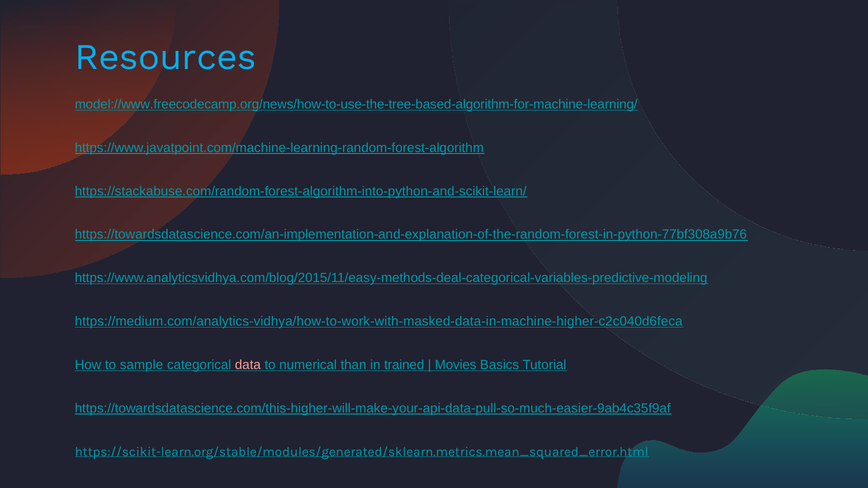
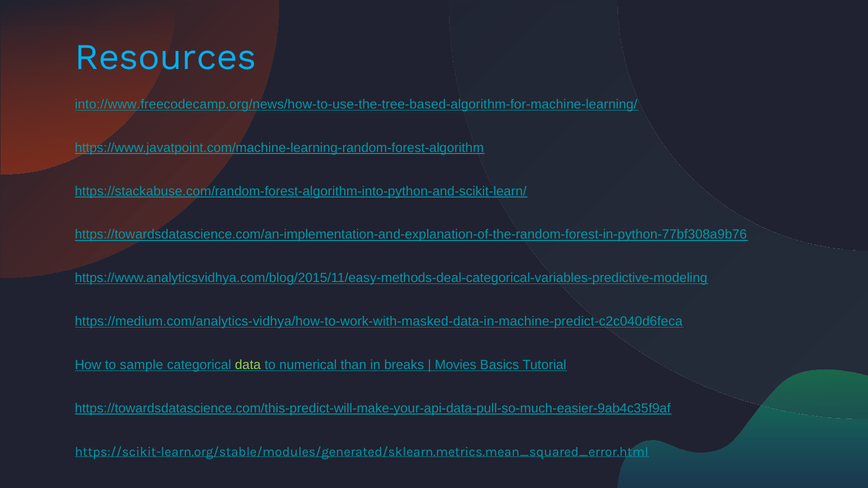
model://www.freecodecamp.org/news/how-to-use-the-tree-based-algorithm-for-machine-learning/: model://www.freecodecamp.org/news/how-to-use-the-tree-based-algorithm-for-machine-learning/ -> into://www.freecodecamp.org/news/how-to-use-the-tree-based-algorithm-for-machine-learning/
https://medium.com/analytics-vidhya/how-to-work-with-masked-data-in-machine-higher-c2c040d6feca: https://medium.com/analytics-vidhya/how-to-work-with-masked-data-in-machine-higher-c2c040d6feca -> https://medium.com/analytics-vidhya/how-to-work-with-masked-data-in-machine-predict-c2c040d6feca
data colour: pink -> light green
trained: trained -> breaks
https://towardsdatascience.com/this-higher-will-make-your-api-data-pull-so-much-easier-9ab4c35f9af: https://towardsdatascience.com/this-higher-will-make-your-api-data-pull-so-much-easier-9ab4c35f9af -> https://towardsdatascience.com/this-predict-will-make-your-api-data-pull-so-much-easier-9ab4c35f9af
